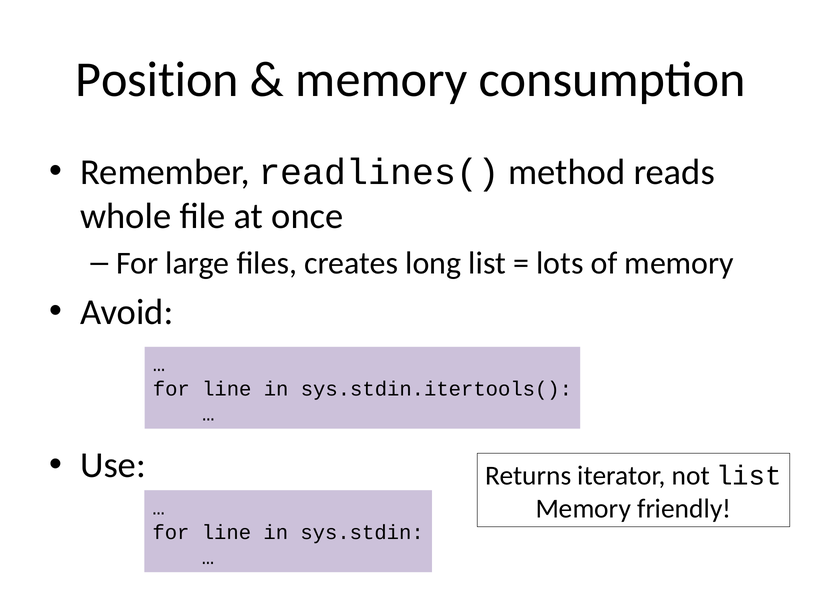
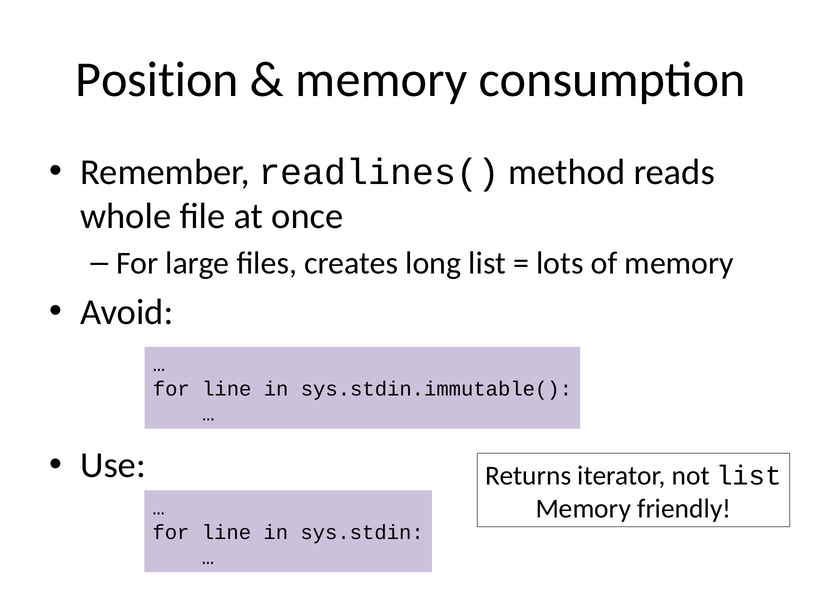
sys.stdin.itertools(: sys.stdin.itertools( -> sys.stdin.immutable(
